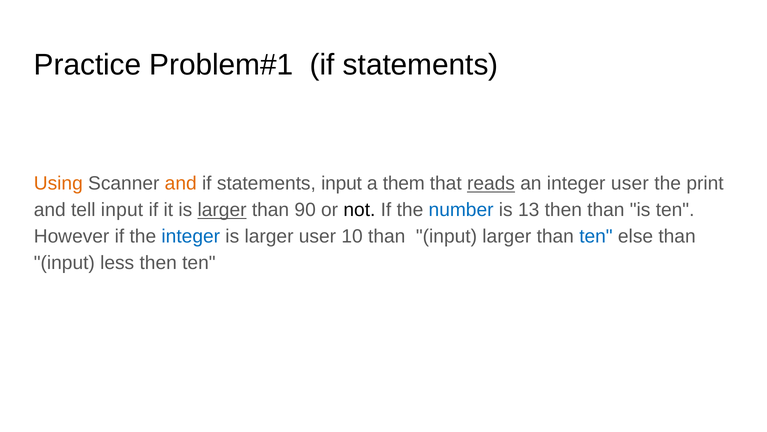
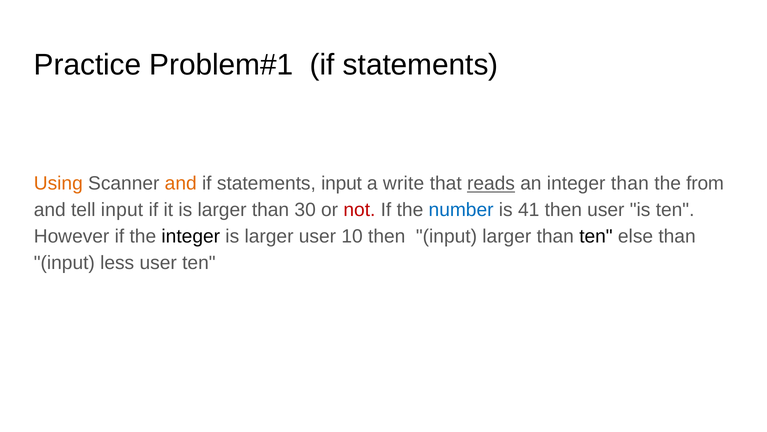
them: them -> write
integer user: user -> than
print: print -> from
larger at (222, 210) underline: present -> none
90: 90 -> 30
not colour: black -> red
13: 13 -> 41
then than: than -> user
integer at (191, 236) colour: blue -> black
10 than: than -> then
ten at (596, 236) colour: blue -> black
less then: then -> user
